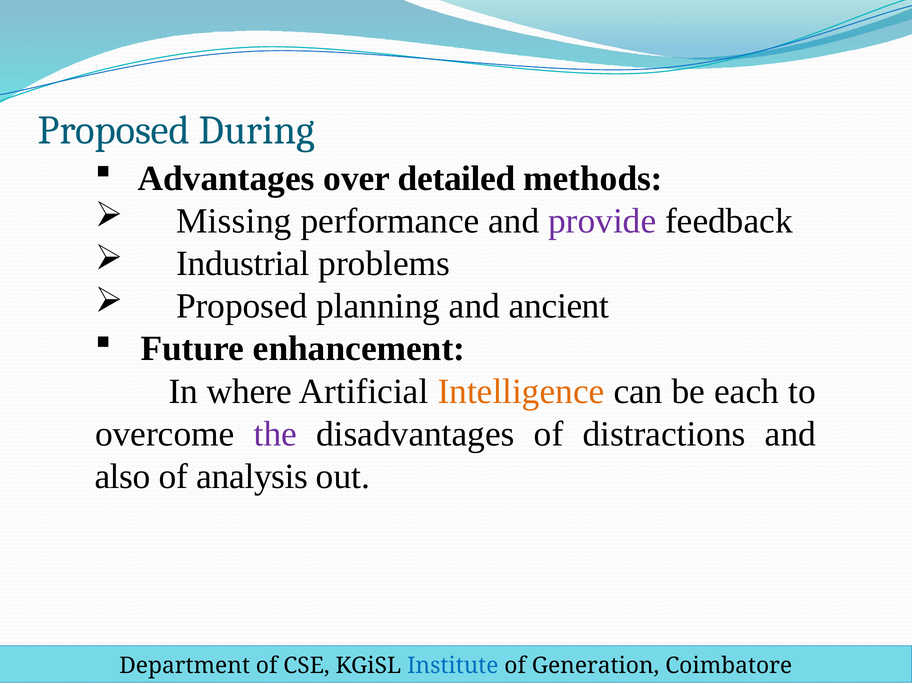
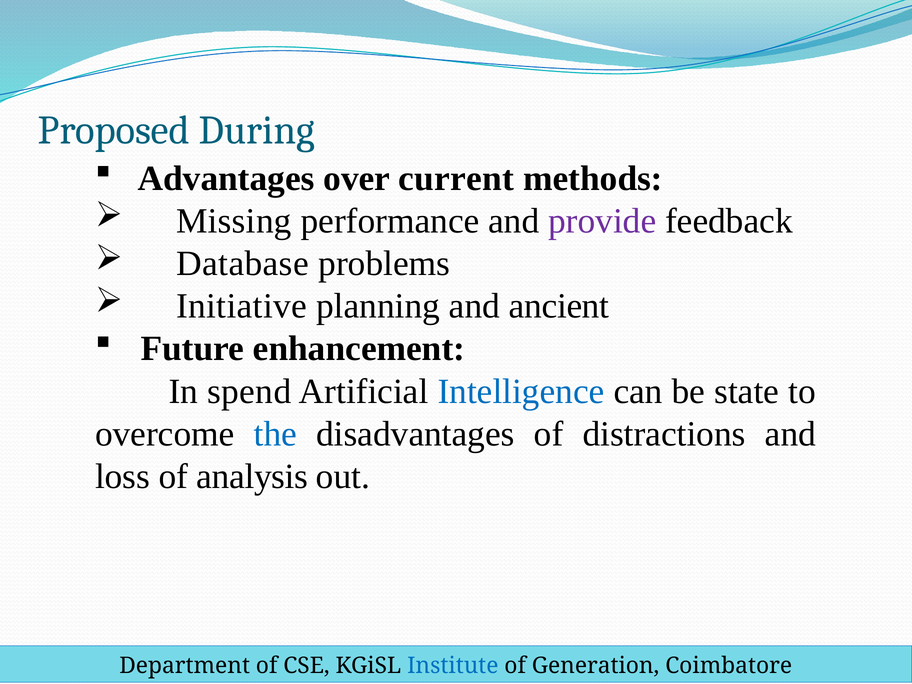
detailed: detailed -> current
Industrial: Industrial -> Database
Proposed at (242, 306): Proposed -> Initiative
where: where -> spend
Intelligence colour: orange -> blue
each: each -> state
the colour: purple -> blue
also: also -> loss
